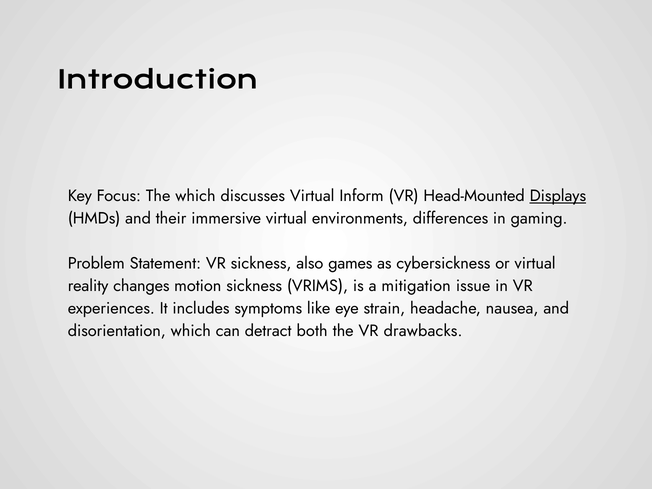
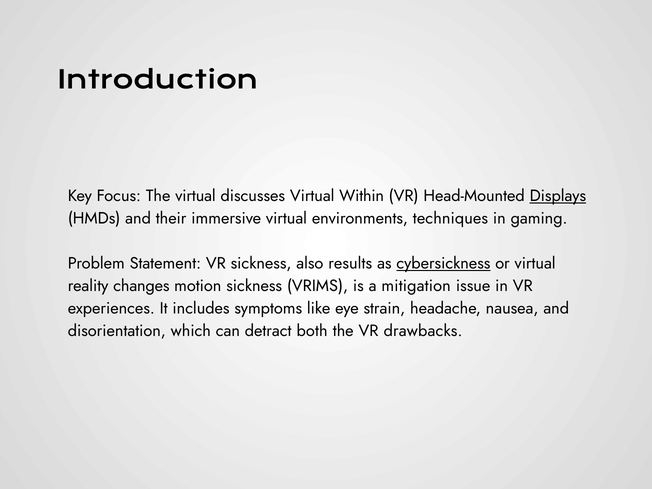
The which: which -> virtual
Inform: Inform -> Within
differences: differences -> techniques
games: games -> results
cybersickness underline: none -> present
